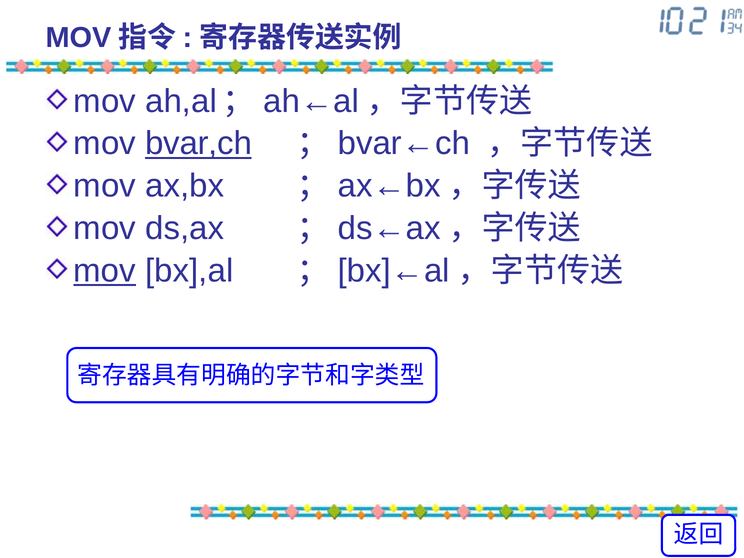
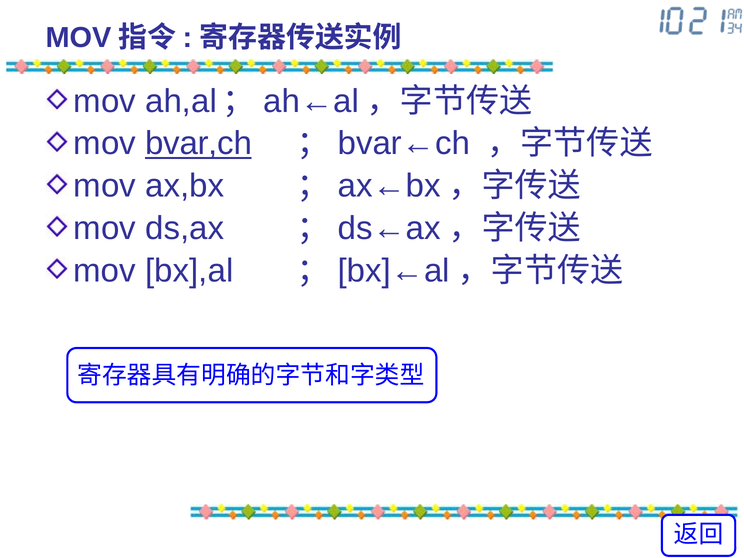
mov at (105, 271) underline: present -> none
